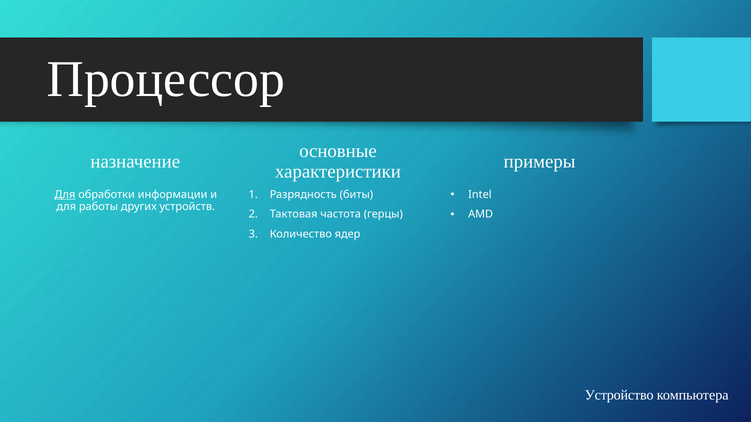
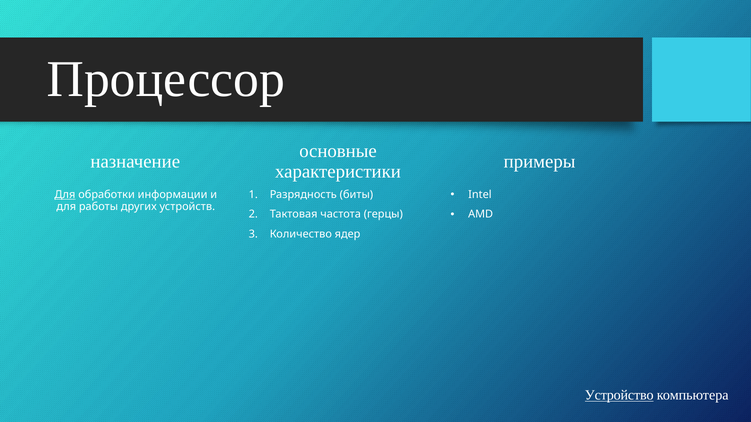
Устройство underline: none -> present
